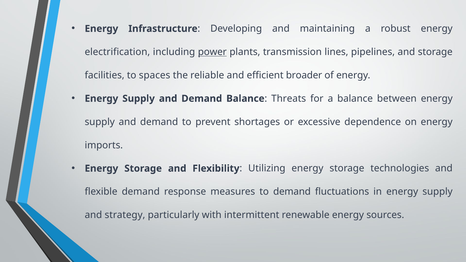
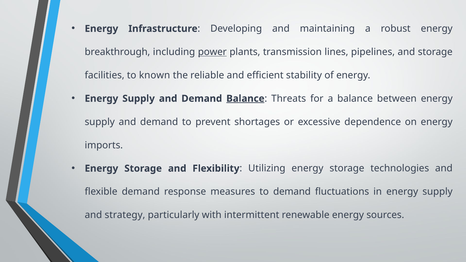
electrification: electrification -> breakthrough
spaces: spaces -> known
broader: broader -> stability
Balance at (245, 99) underline: none -> present
